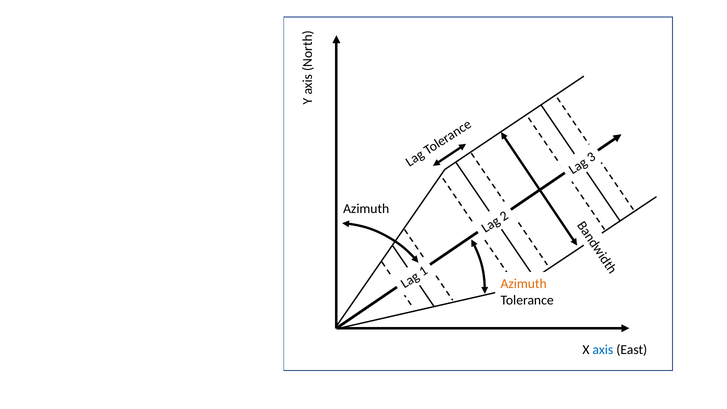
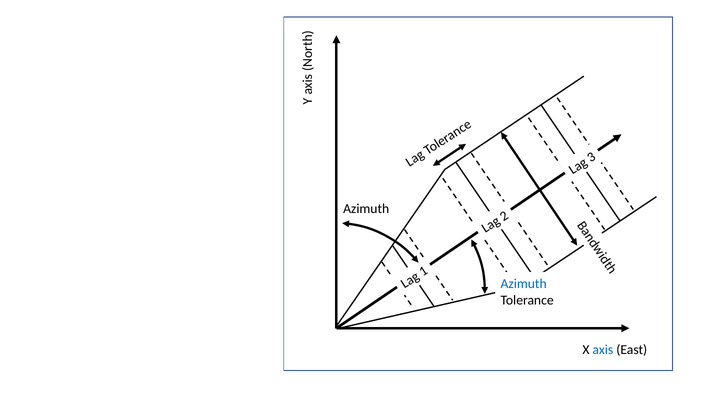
Azimuth at (524, 284) colour: orange -> blue
